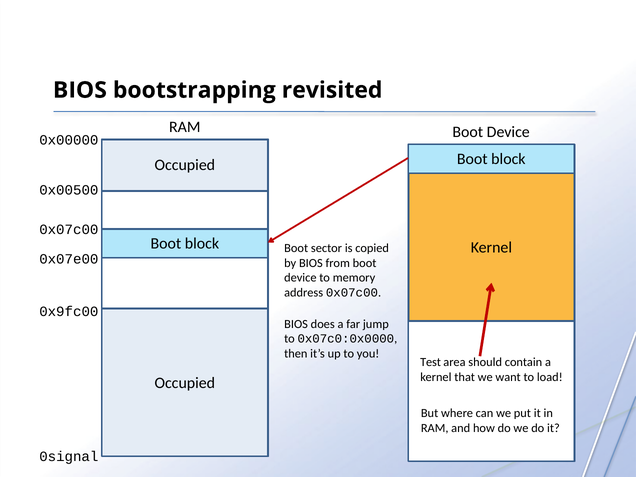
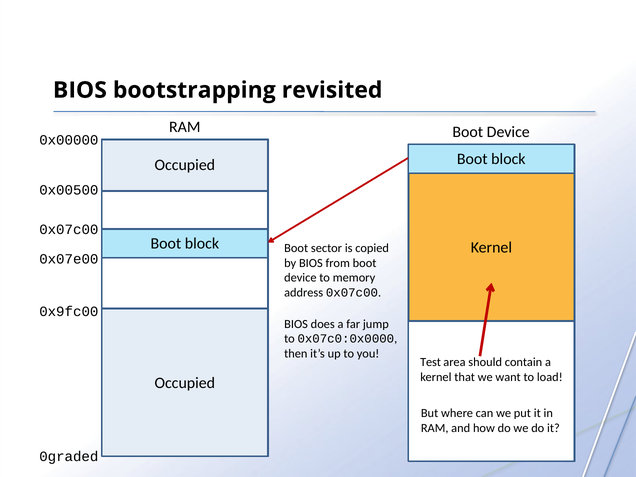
0signal: 0signal -> 0graded
